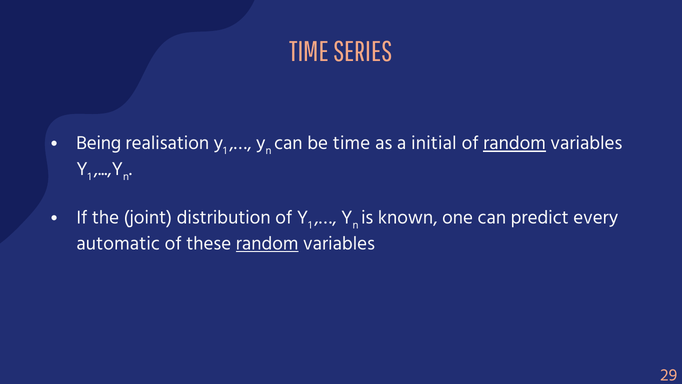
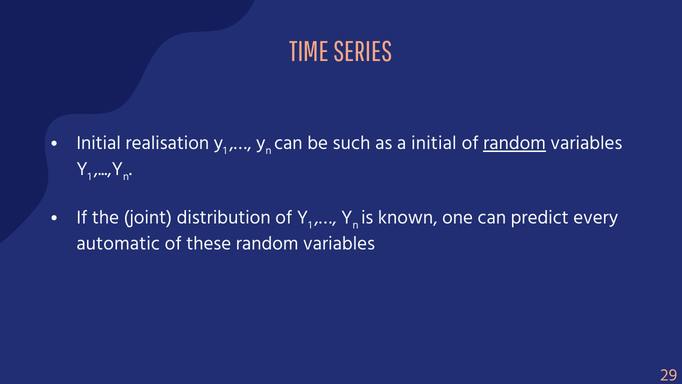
Being at (99, 143): Being -> Initial
be time: time -> such
random at (267, 243) underline: present -> none
